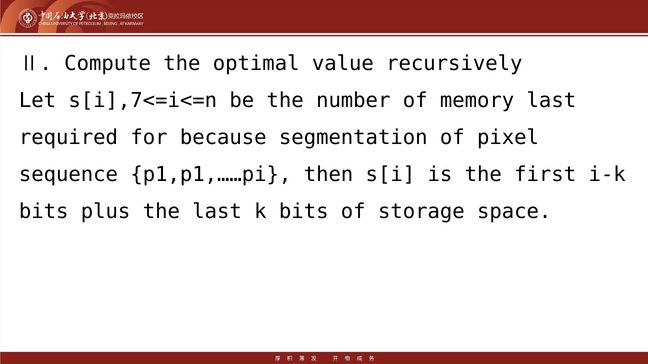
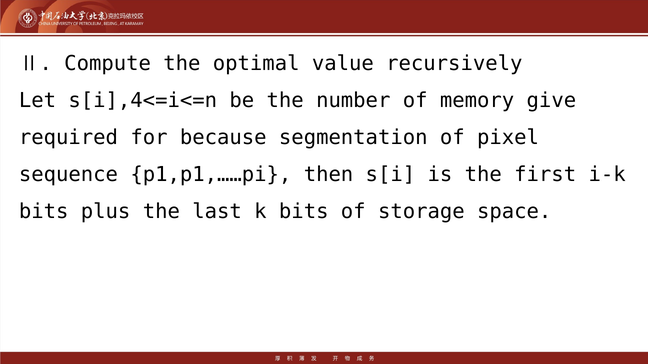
s[i],7<=i<=n: s[i],7<=i<=n -> s[i],4<=i<=n
memory last: last -> give
